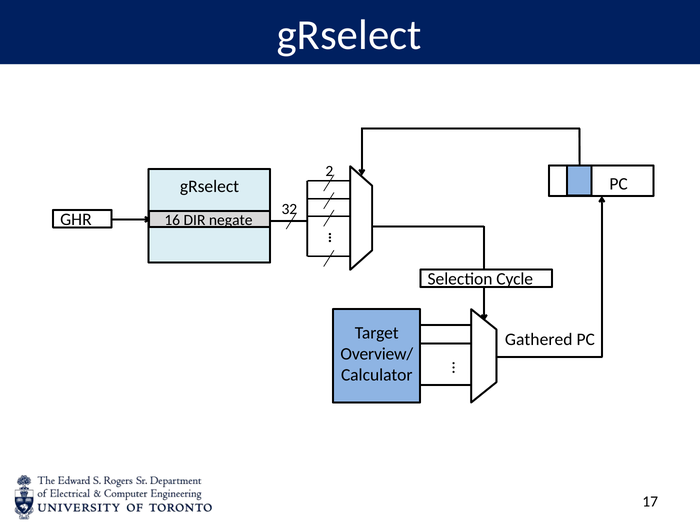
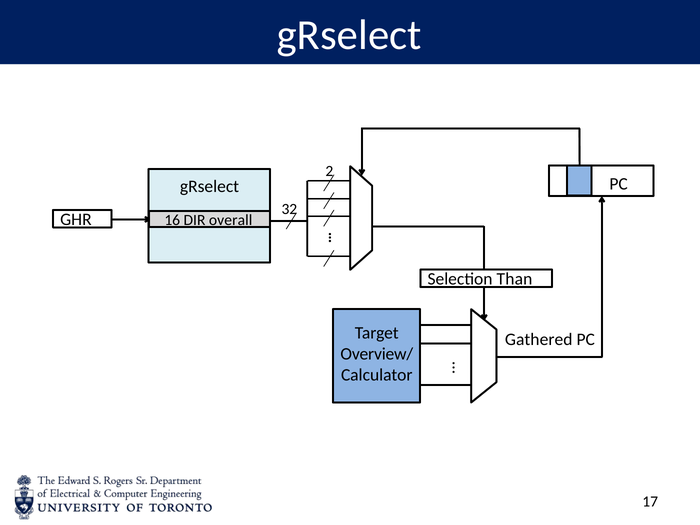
negate: negate -> overall
Cycle: Cycle -> Than
